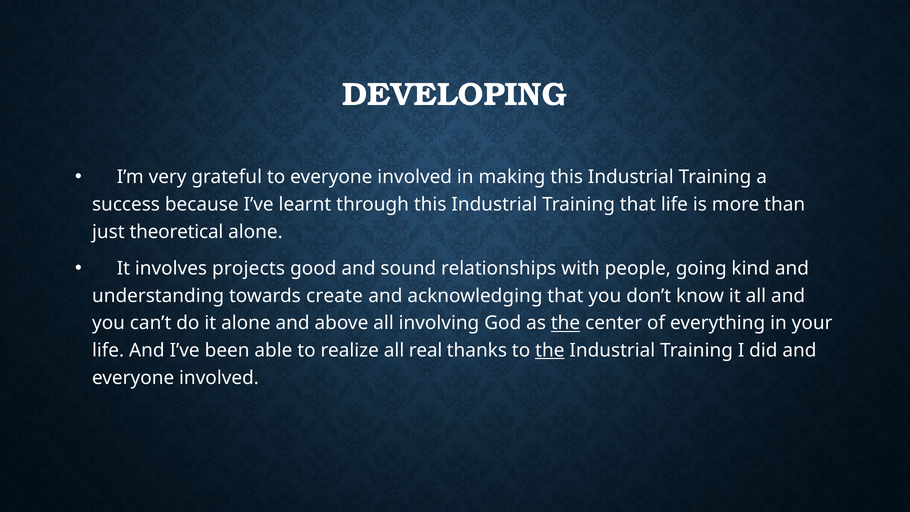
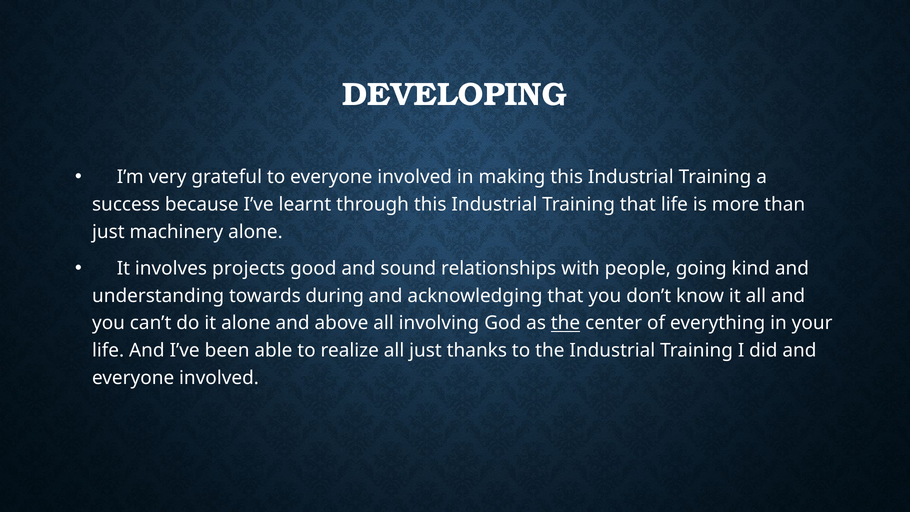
theoretical: theoretical -> machinery
create: create -> during
all real: real -> just
the at (550, 350) underline: present -> none
